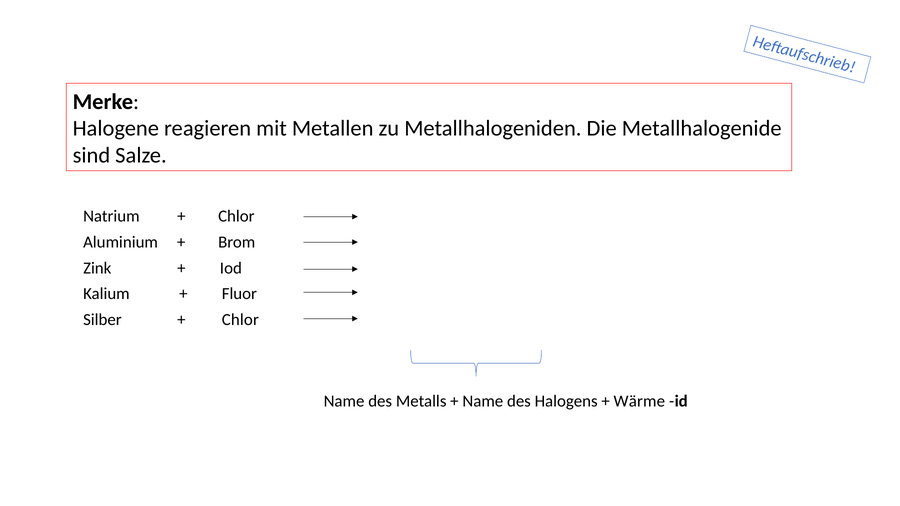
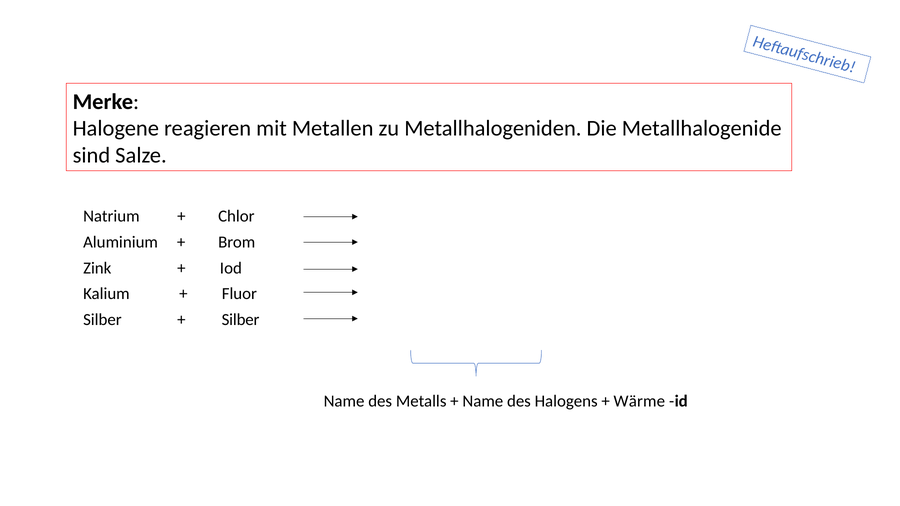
Chlor at (240, 320): Chlor -> Silber
